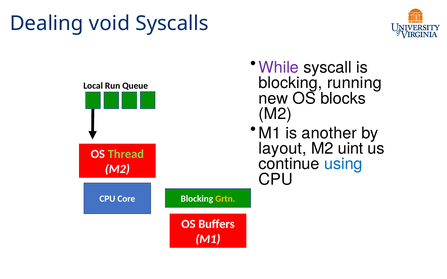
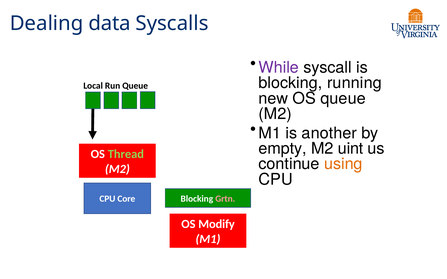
void: void -> data
OS blocks: blocks -> queue
layout: layout -> empty
using colour: blue -> orange
Grtn colour: yellow -> pink
Buffers: Buffers -> Modify
